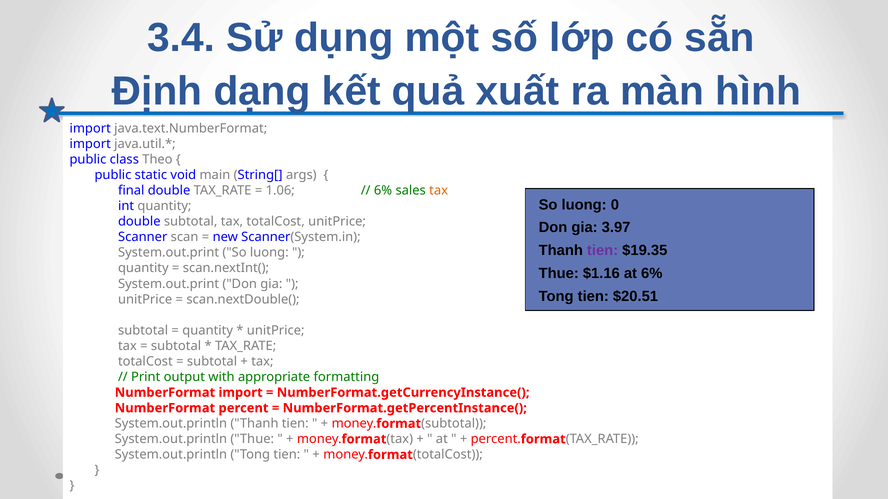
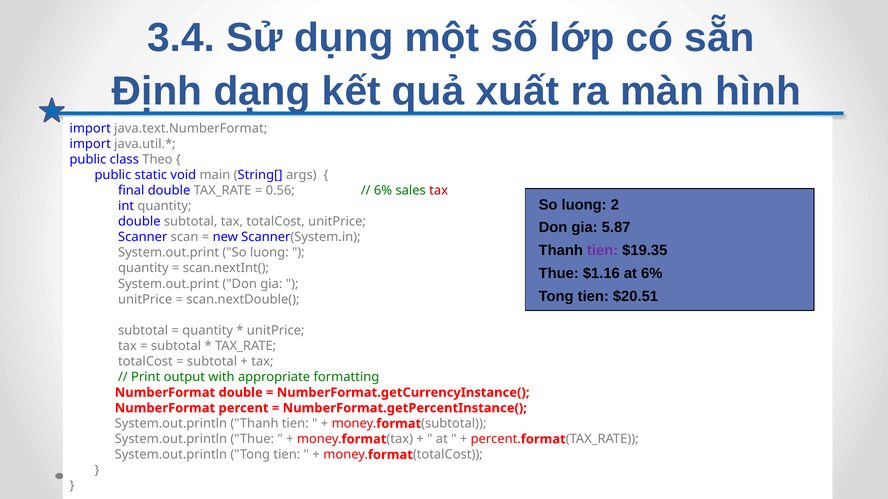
1.06: 1.06 -> 0.56
tax at (439, 191) colour: orange -> red
0: 0 -> 2
3.97: 3.97 -> 5.87
NumberFormat import: import -> double
